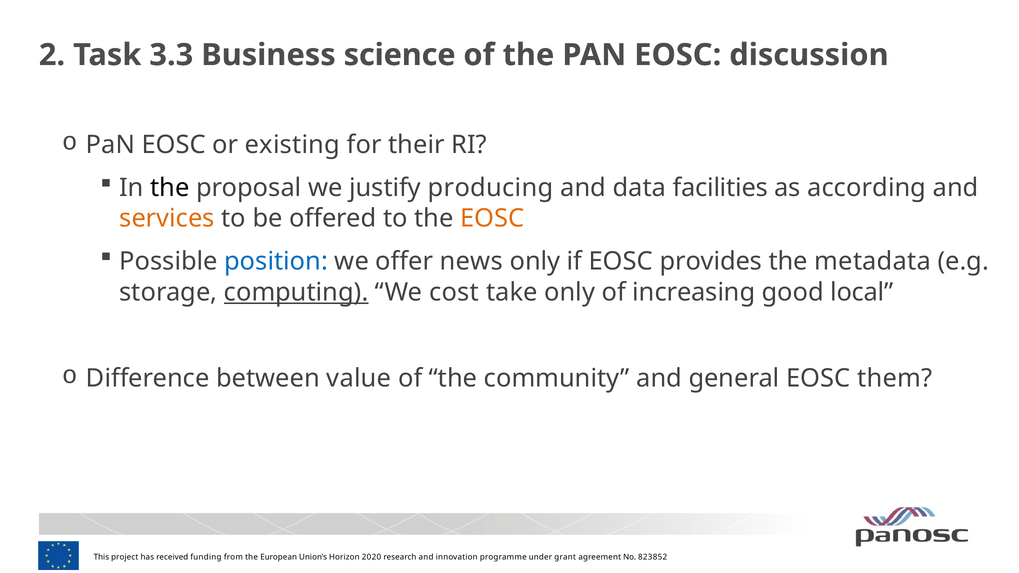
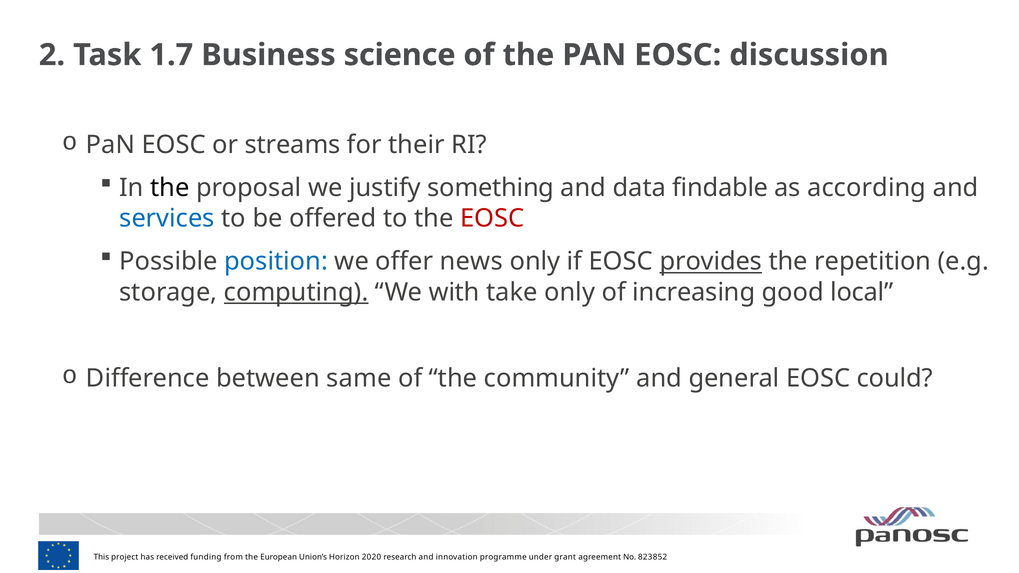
3.3: 3.3 -> 1.7
existing: existing -> streams
producing: producing -> something
facilities: facilities -> findable
services colour: orange -> blue
EOSC at (492, 219) colour: orange -> red
provides underline: none -> present
metadata: metadata -> repetition
cost: cost -> with
value: value -> same
them: them -> could
